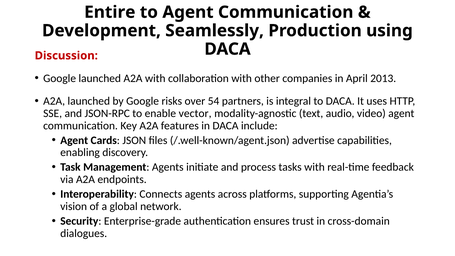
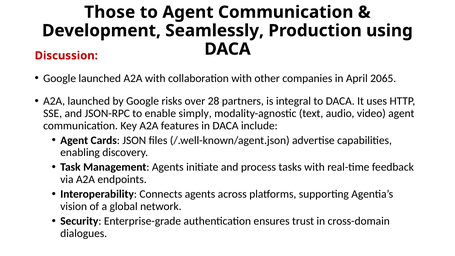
Entire: Entire -> Those
2013: 2013 -> 2065
54: 54 -> 28
vector: vector -> simply
